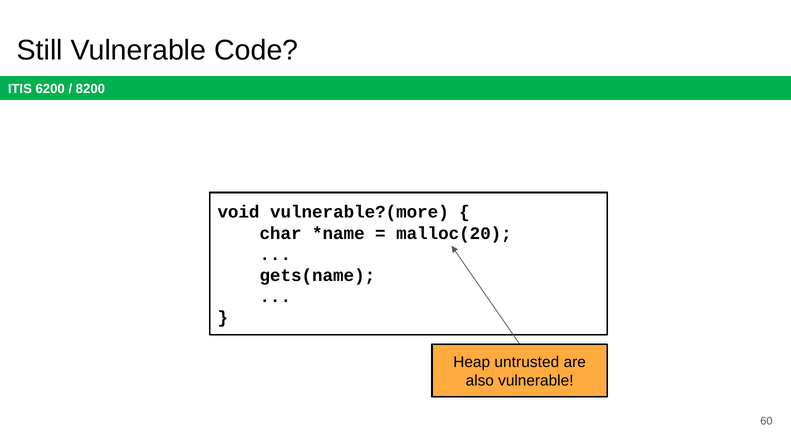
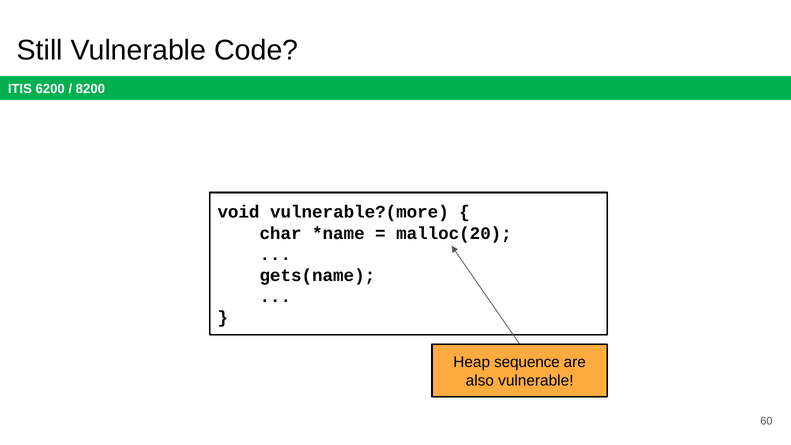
untrusted: untrusted -> sequence
